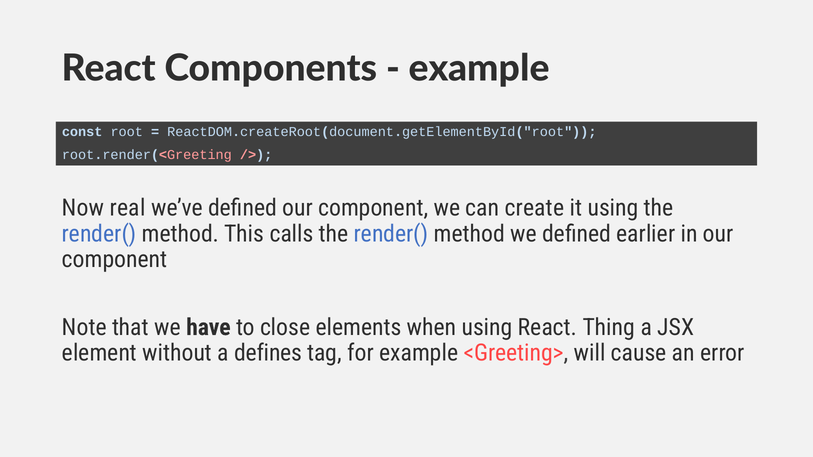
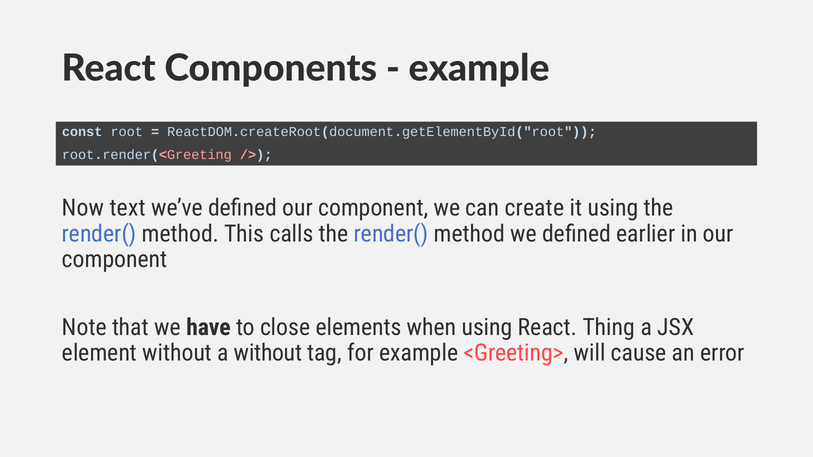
real: real -> text
a defines: defines -> without
